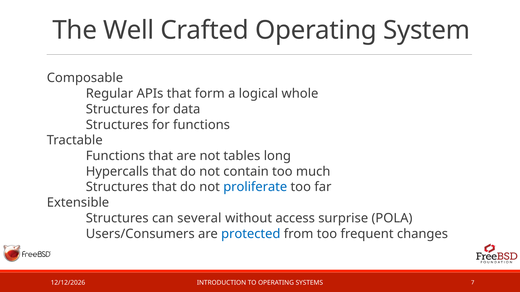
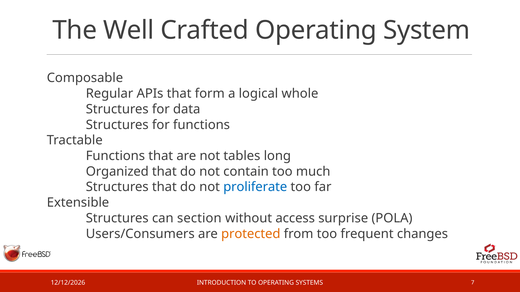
Hypercalls: Hypercalls -> Organized
several: several -> section
protected colour: blue -> orange
